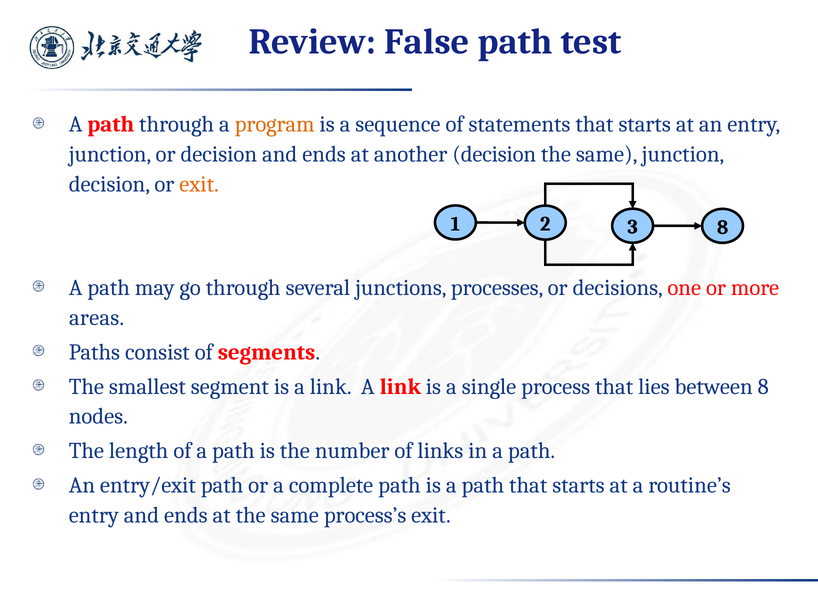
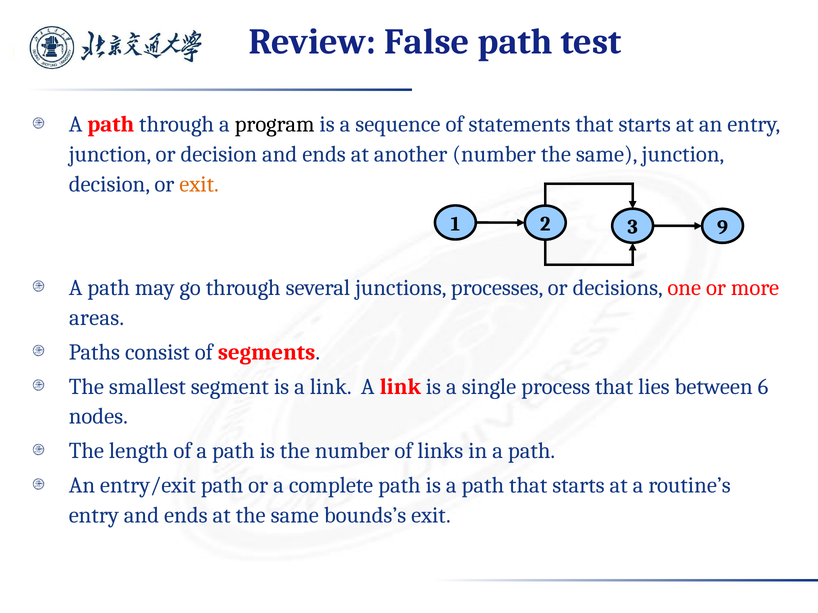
program colour: orange -> black
another decision: decision -> number
3 8: 8 -> 9
between 8: 8 -> 6
process’s: process’s -> bounds’s
